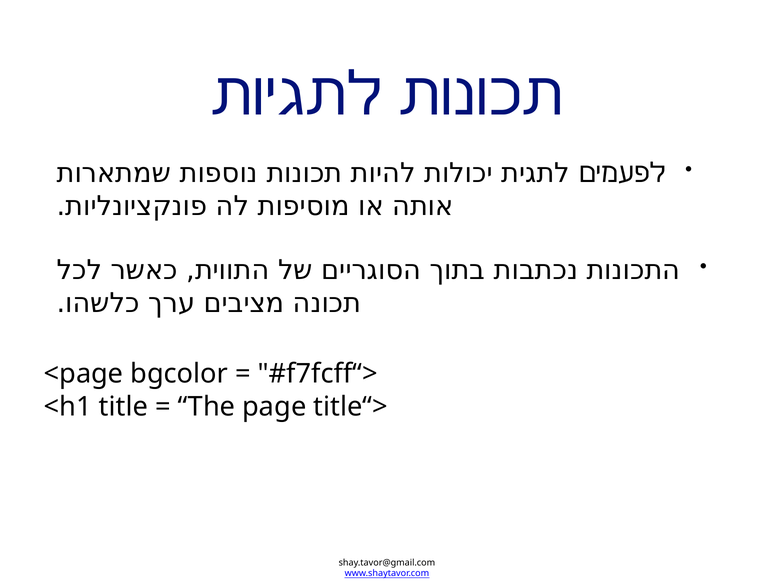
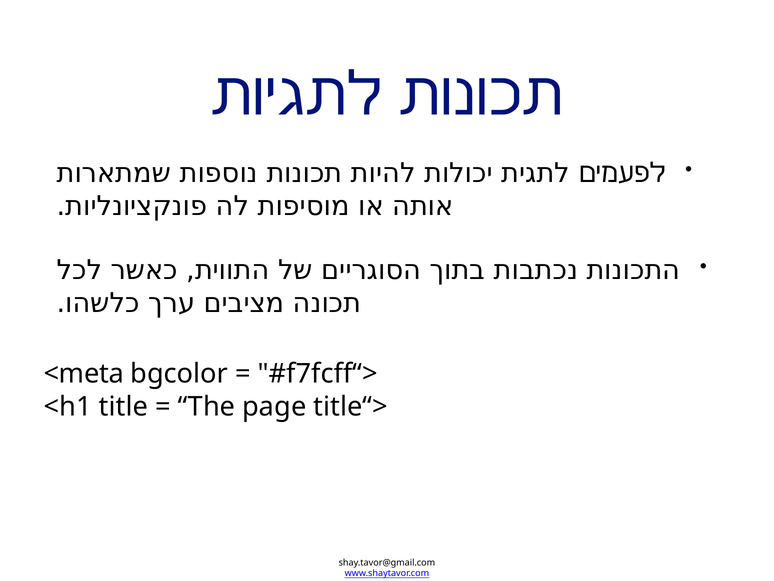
<page: <page -> <meta
